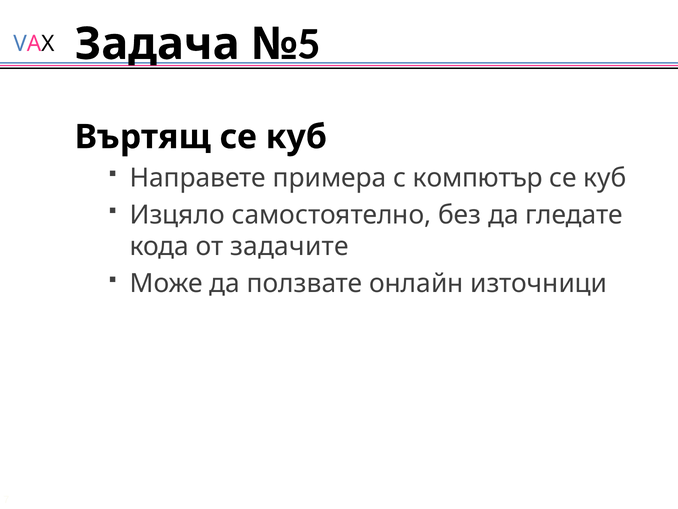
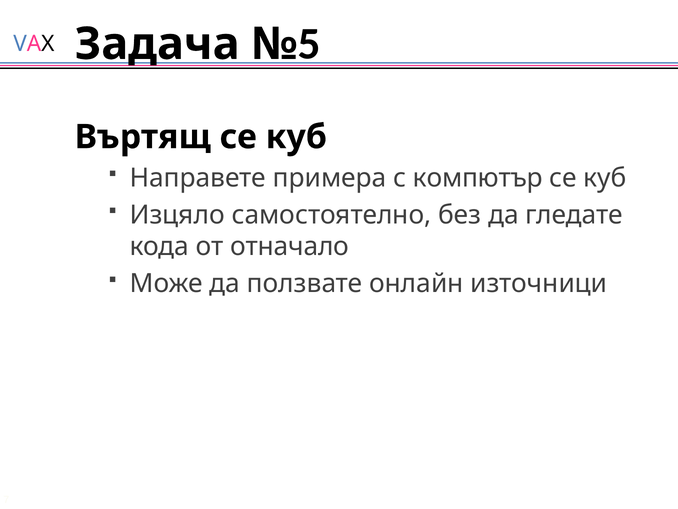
задачите: задачите -> отначало
